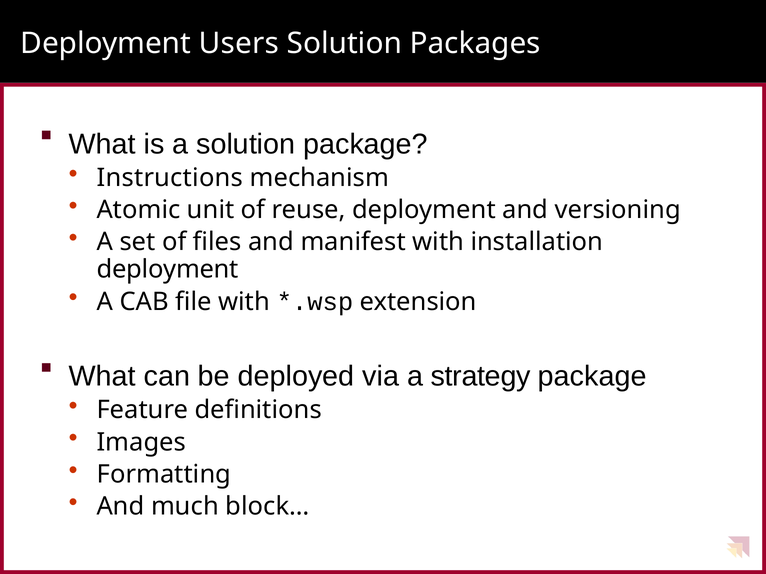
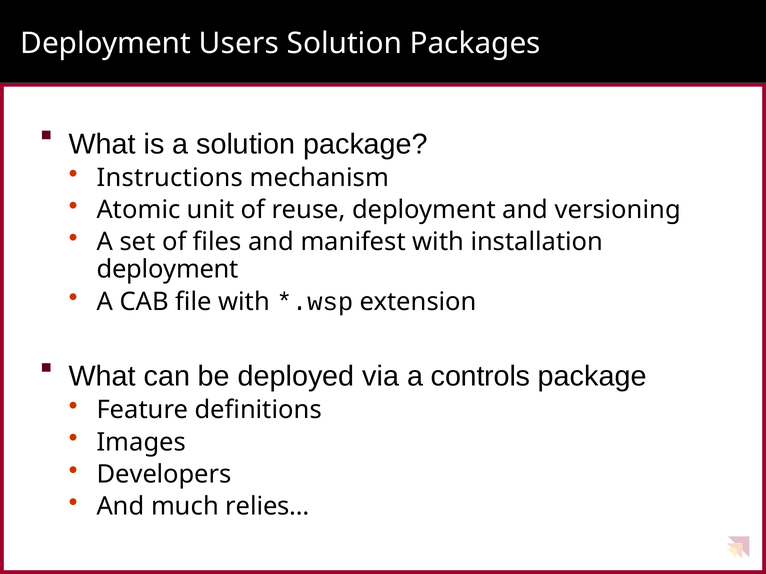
strategy: strategy -> controls
Formatting: Formatting -> Developers
block…: block… -> relies…
